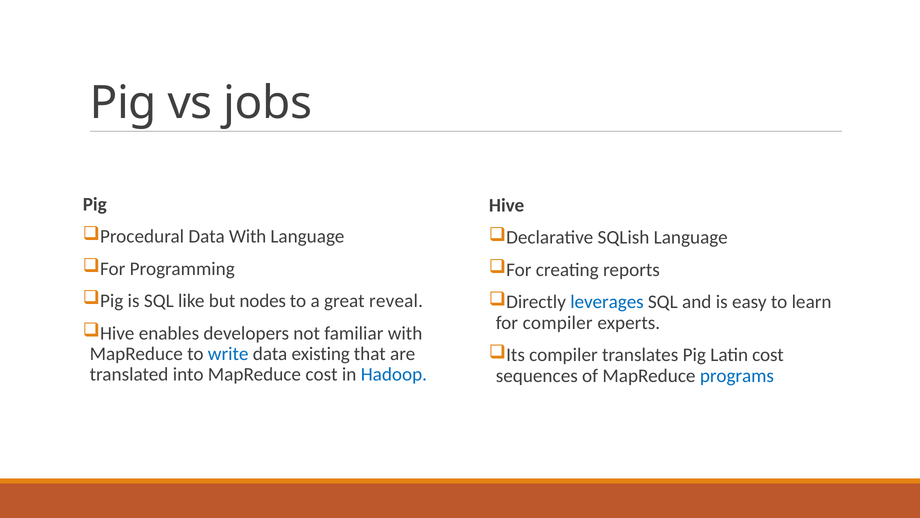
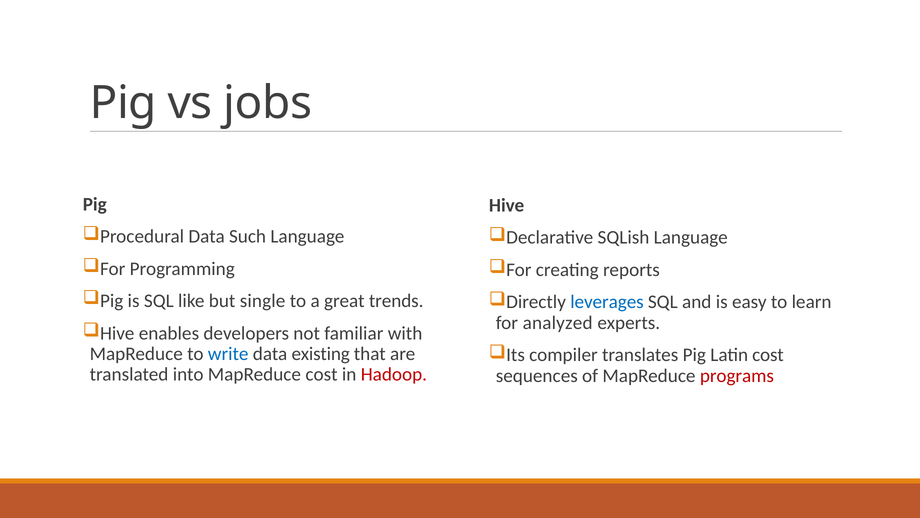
Data With: With -> Such
nodes: nodes -> single
reveal: reveal -> trends
for compiler: compiler -> analyzed
Hadoop colour: blue -> red
programs colour: blue -> red
